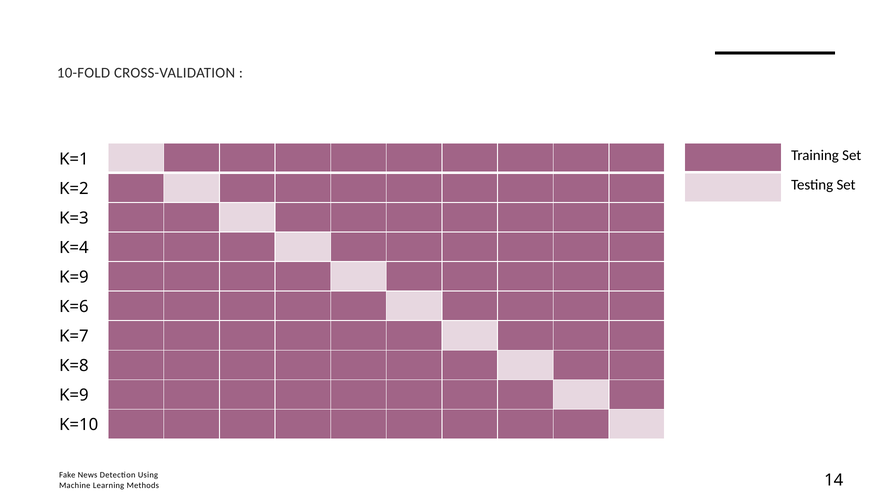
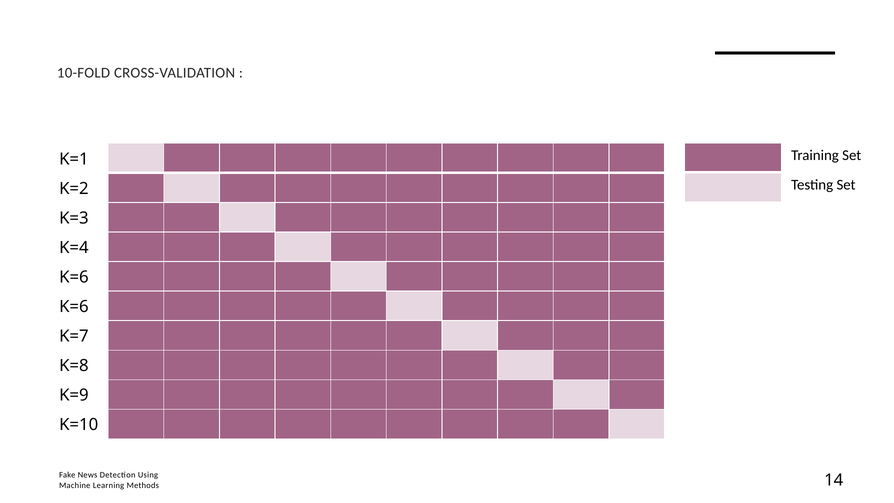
K=9 at (74, 277): K=9 -> K=6
